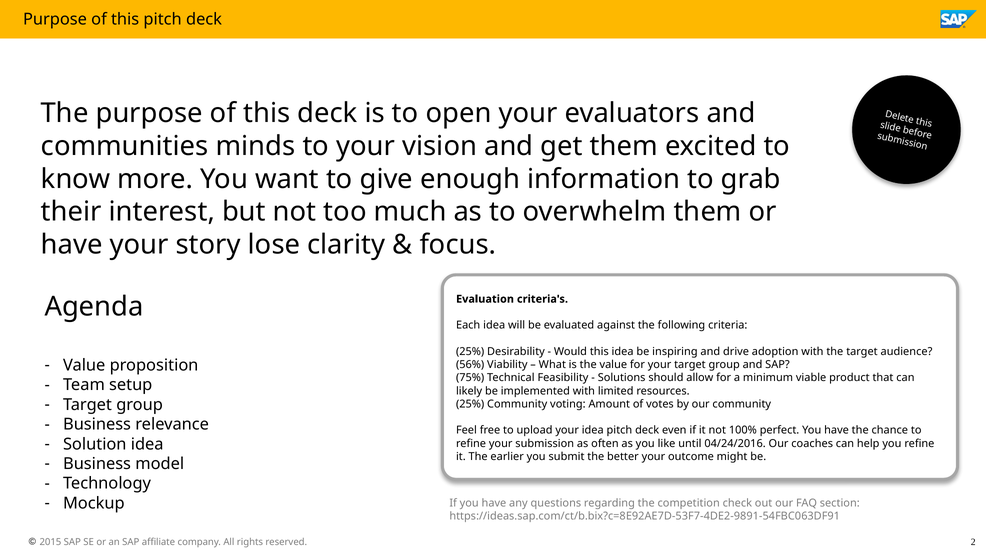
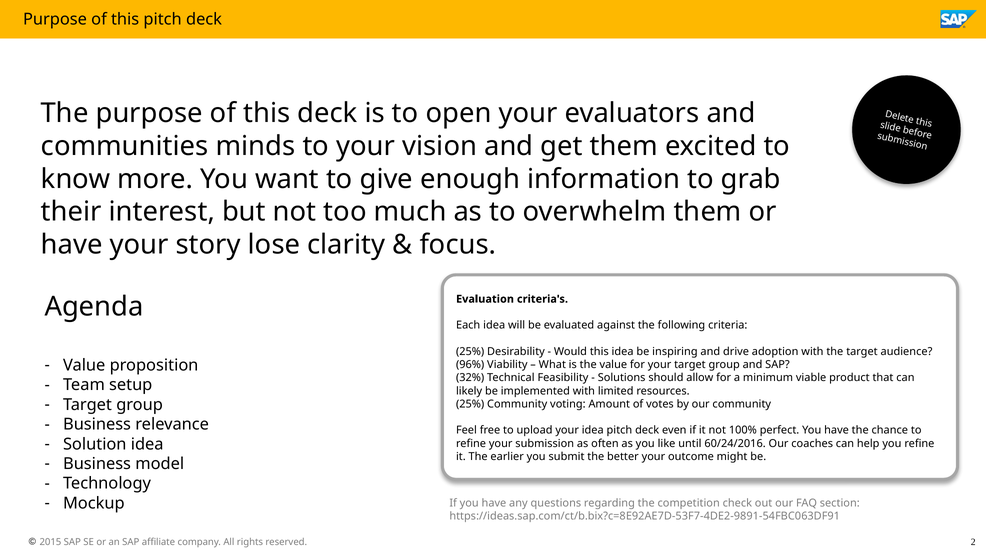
56%: 56% -> 96%
75%: 75% -> 32%
04/24/2016: 04/24/2016 -> 60/24/2016
